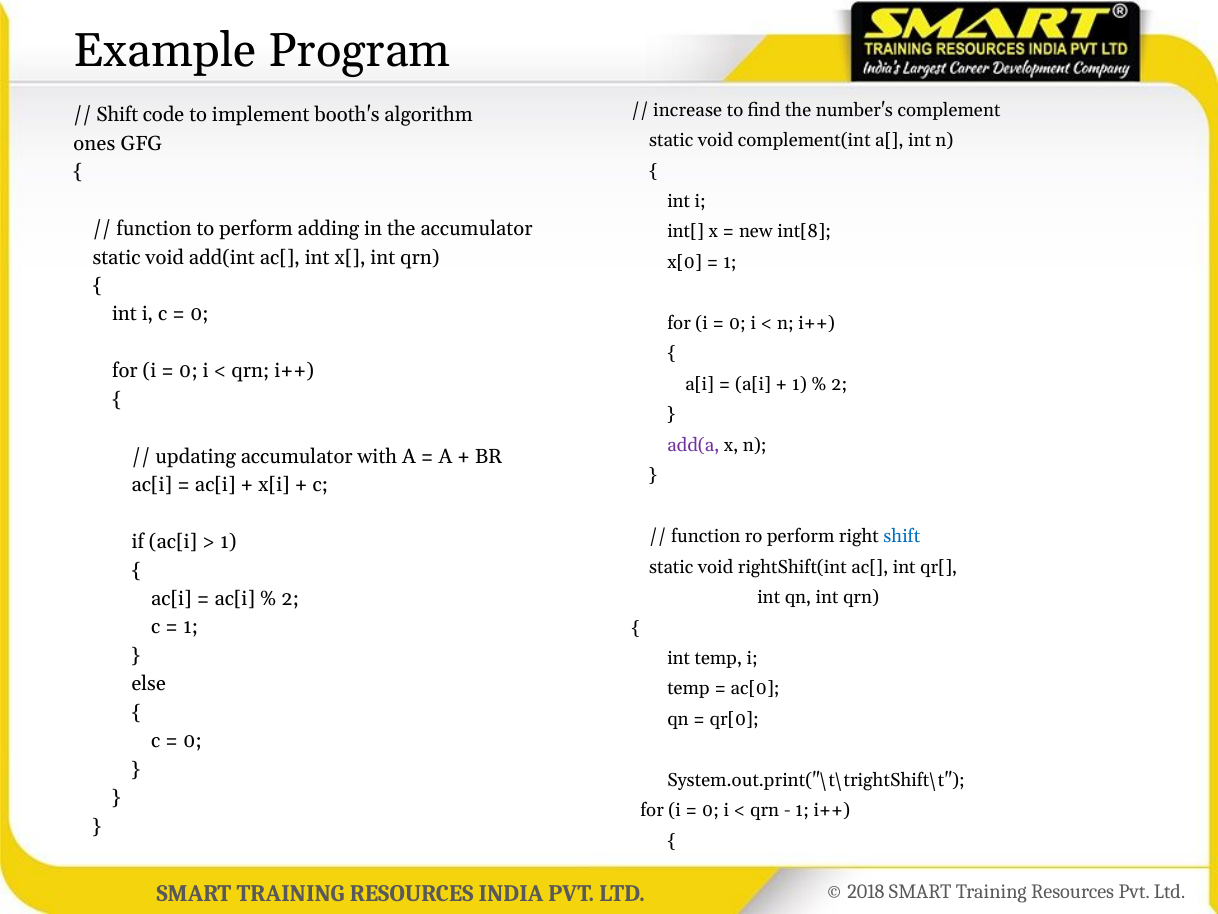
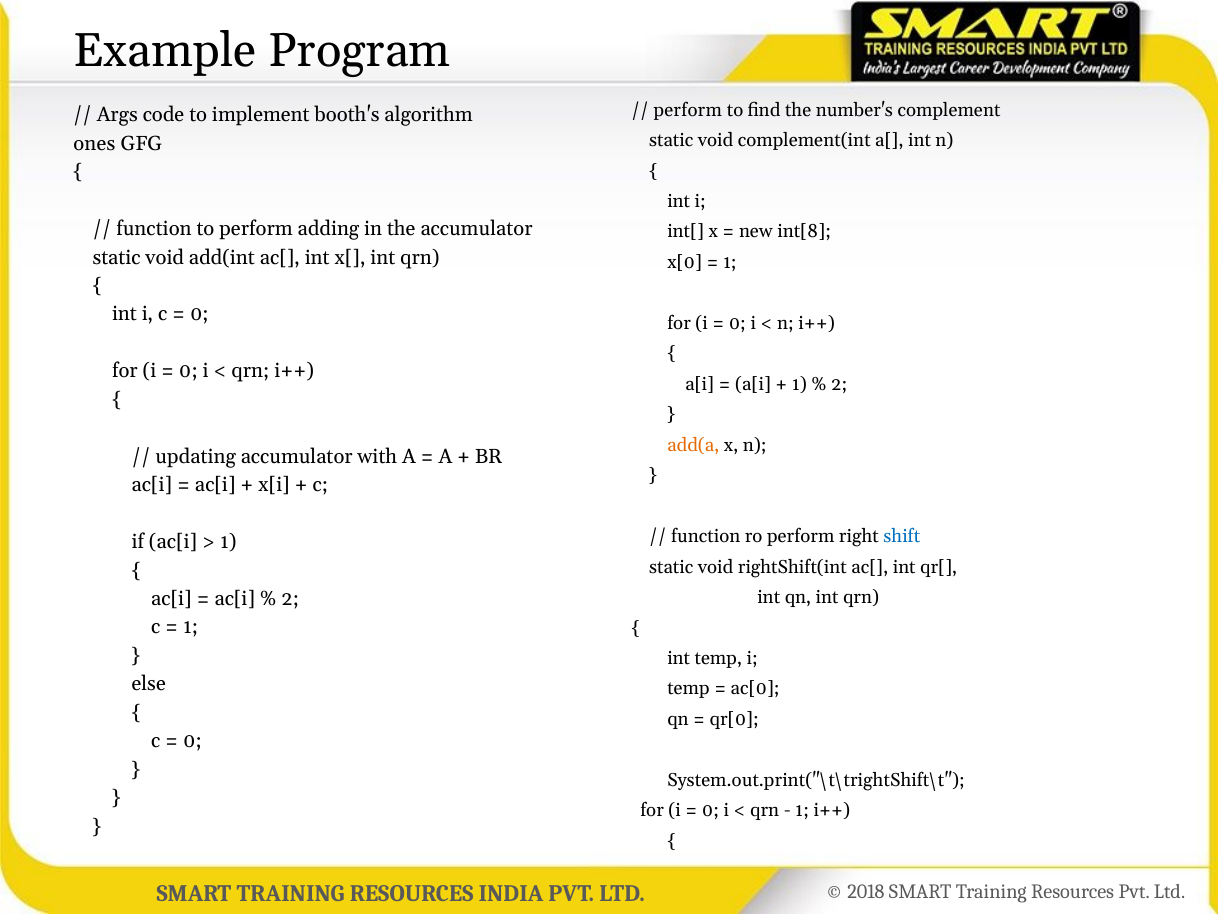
increase at (688, 110): increase -> perform
Shift at (117, 115): Shift -> Args
add(a colour: purple -> orange
